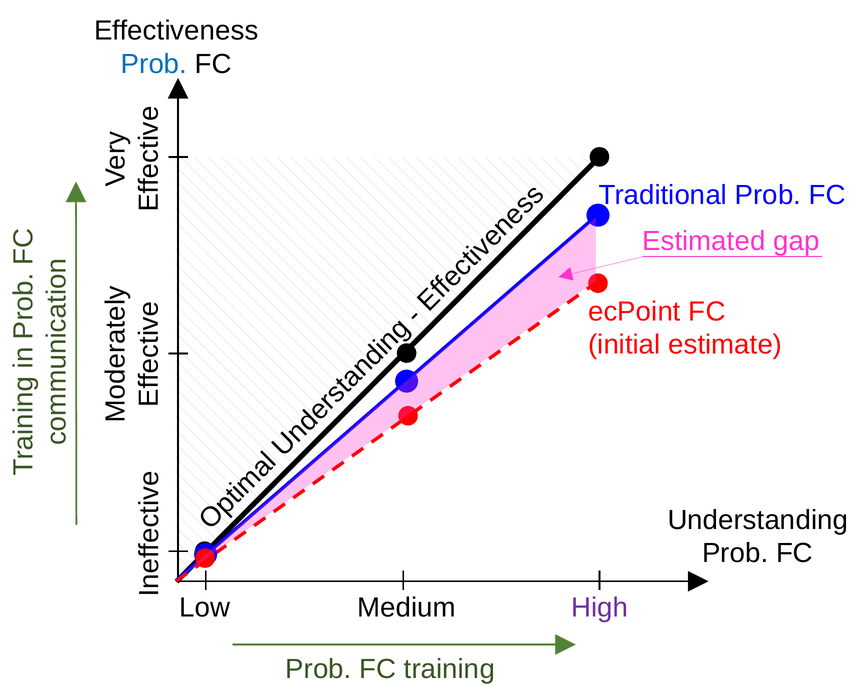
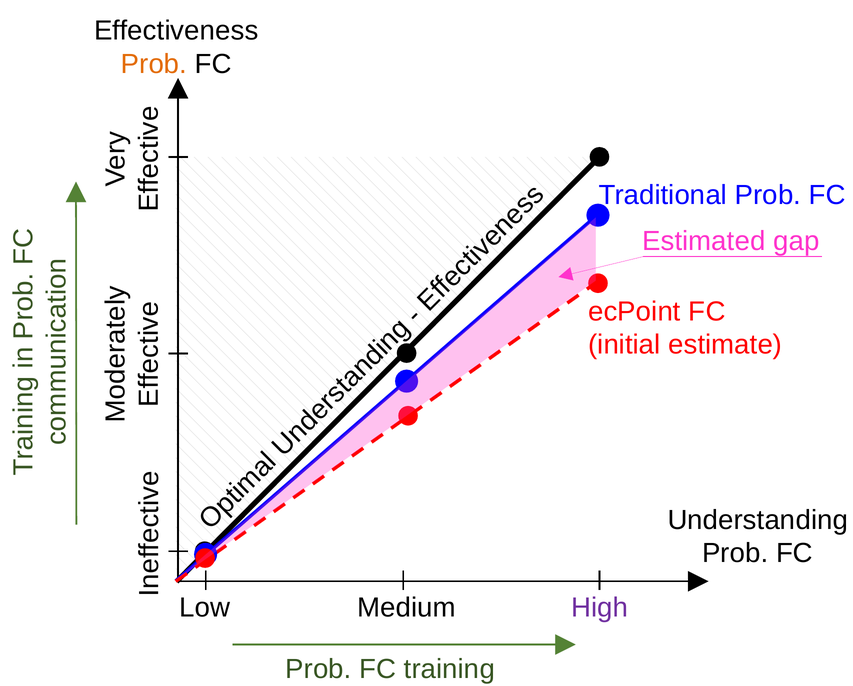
Prob at (154, 64) colour: blue -> orange
